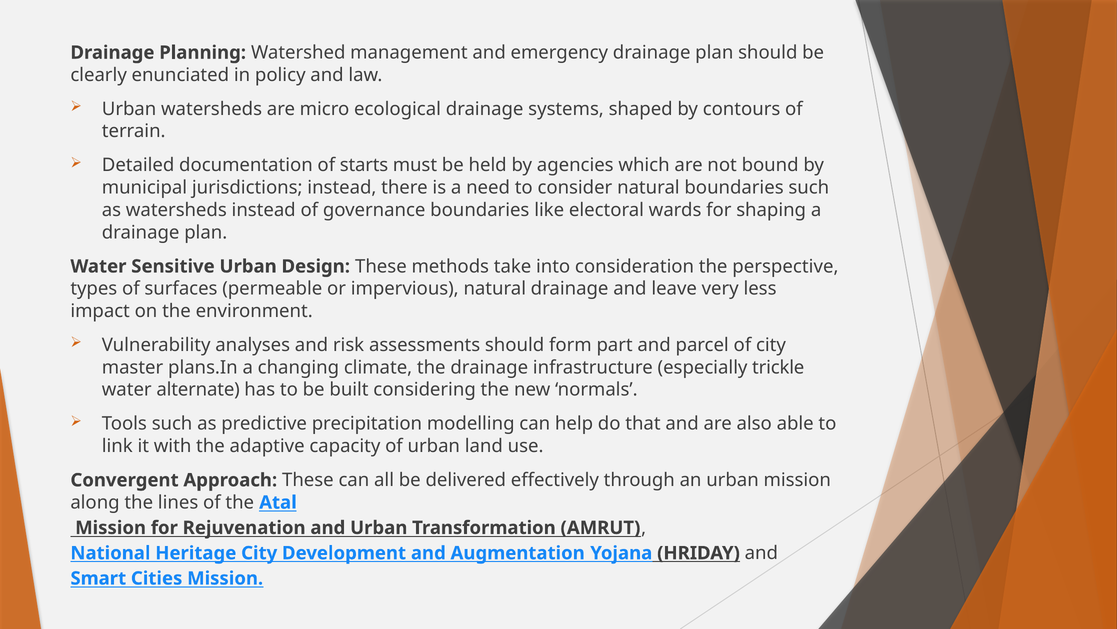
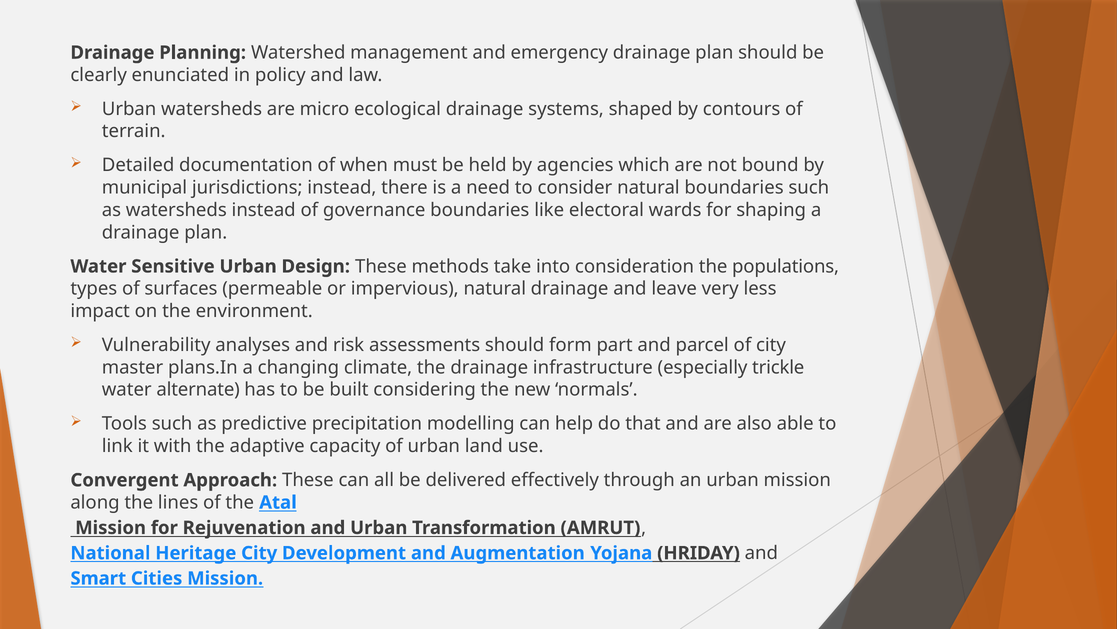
starts: starts -> when
perspective: perspective -> populations
